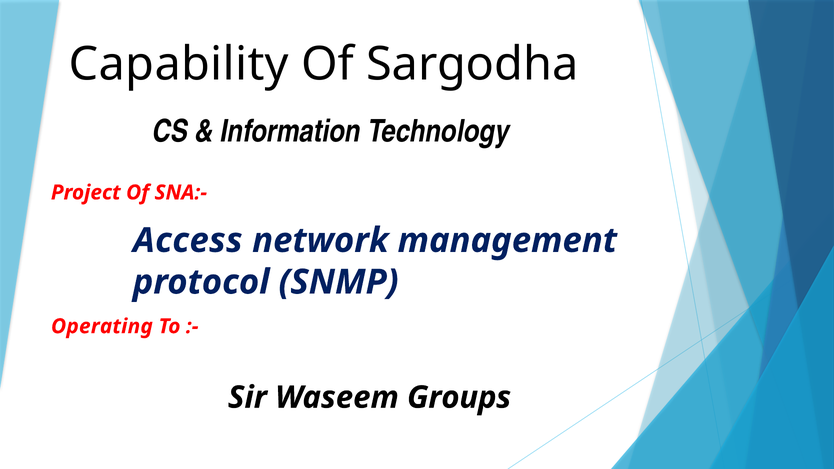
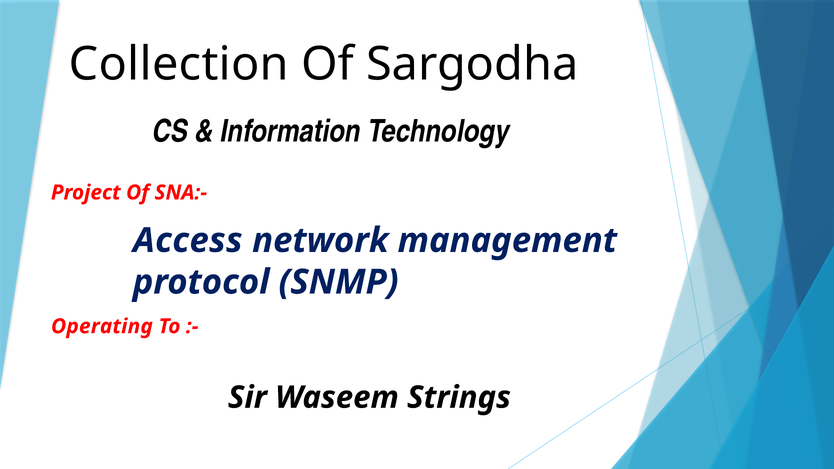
Capability: Capability -> Collection
Groups: Groups -> Strings
